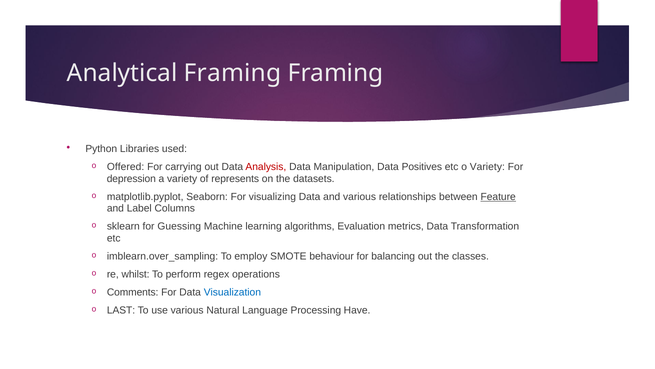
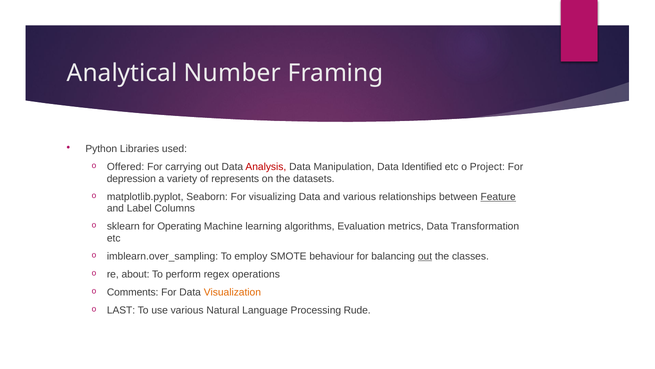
Analytical Framing: Framing -> Number
Positives: Positives -> Identified
o Variety: Variety -> Project
Guessing: Guessing -> Operating
out at (425, 256) underline: none -> present
whilst: whilst -> about
Visualization colour: blue -> orange
Have: Have -> Rude
